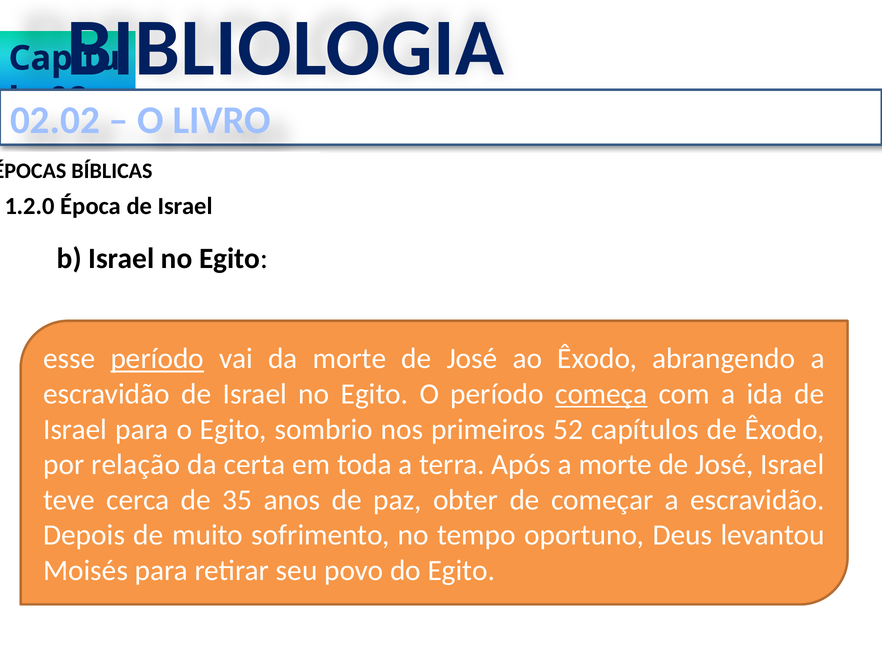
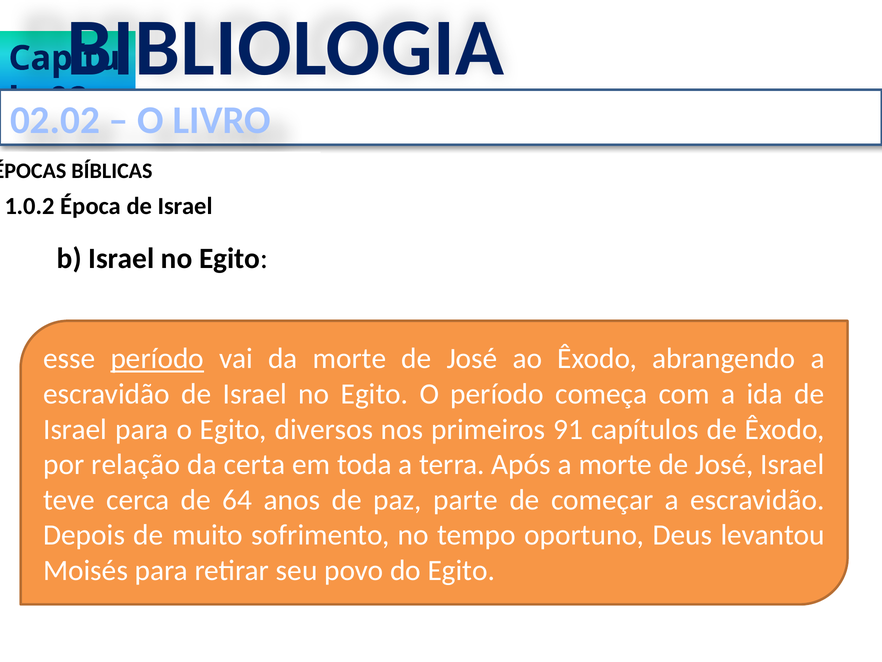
1.2.0: 1.2.0 -> 1.0.2
começa underline: present -> none
sombrio: sombrio -> diversos
52: 52 -> 91
35: 35 -> 64
obter: obter -> parte
